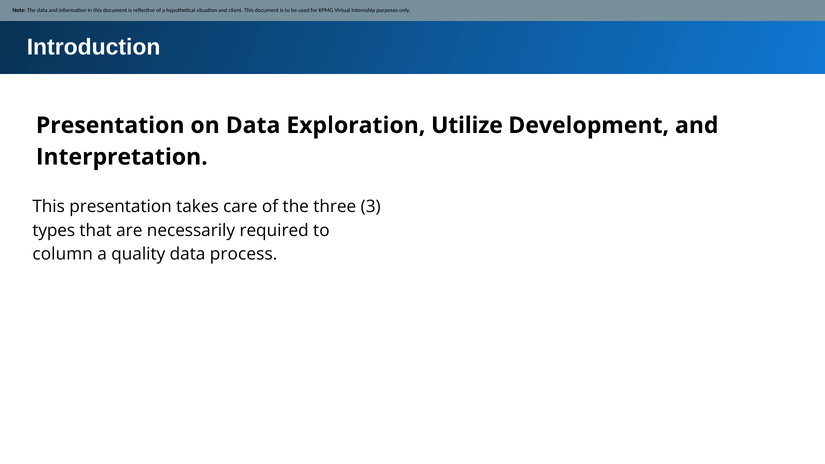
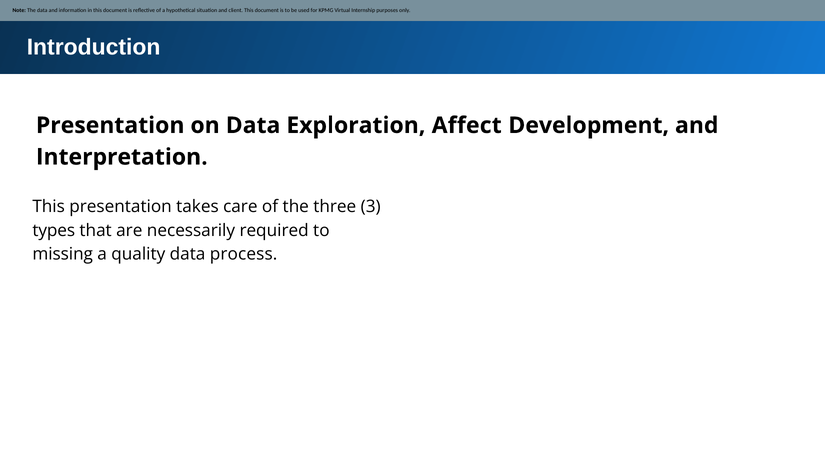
Utilize: Utilize -> Affect
column: column -> missing
